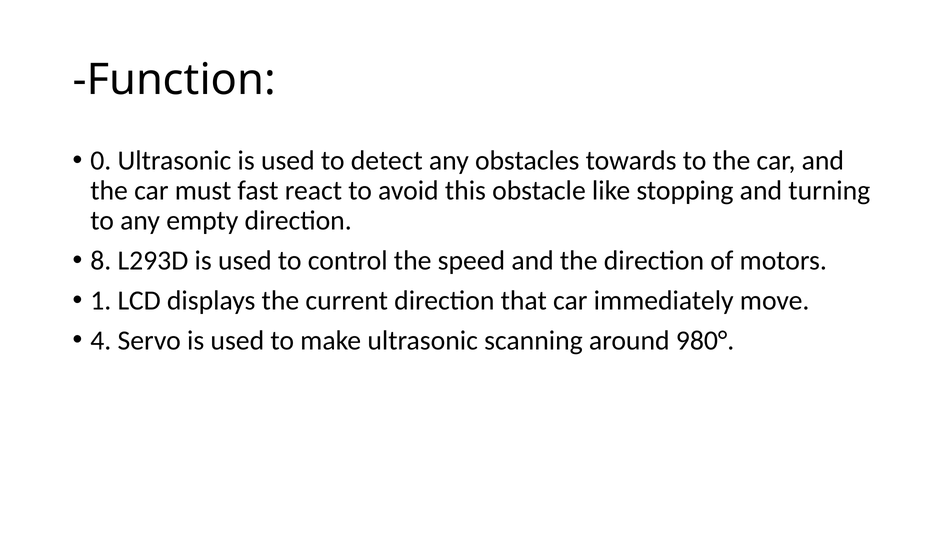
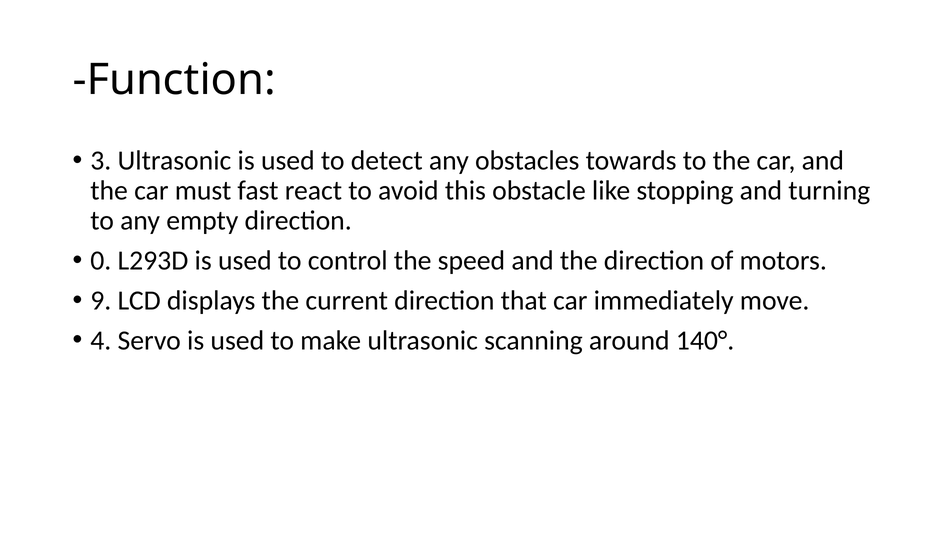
0: 0 -> 3
8: 8 -> 0
1: 1 -> 9
980°: 980° -> 140°
